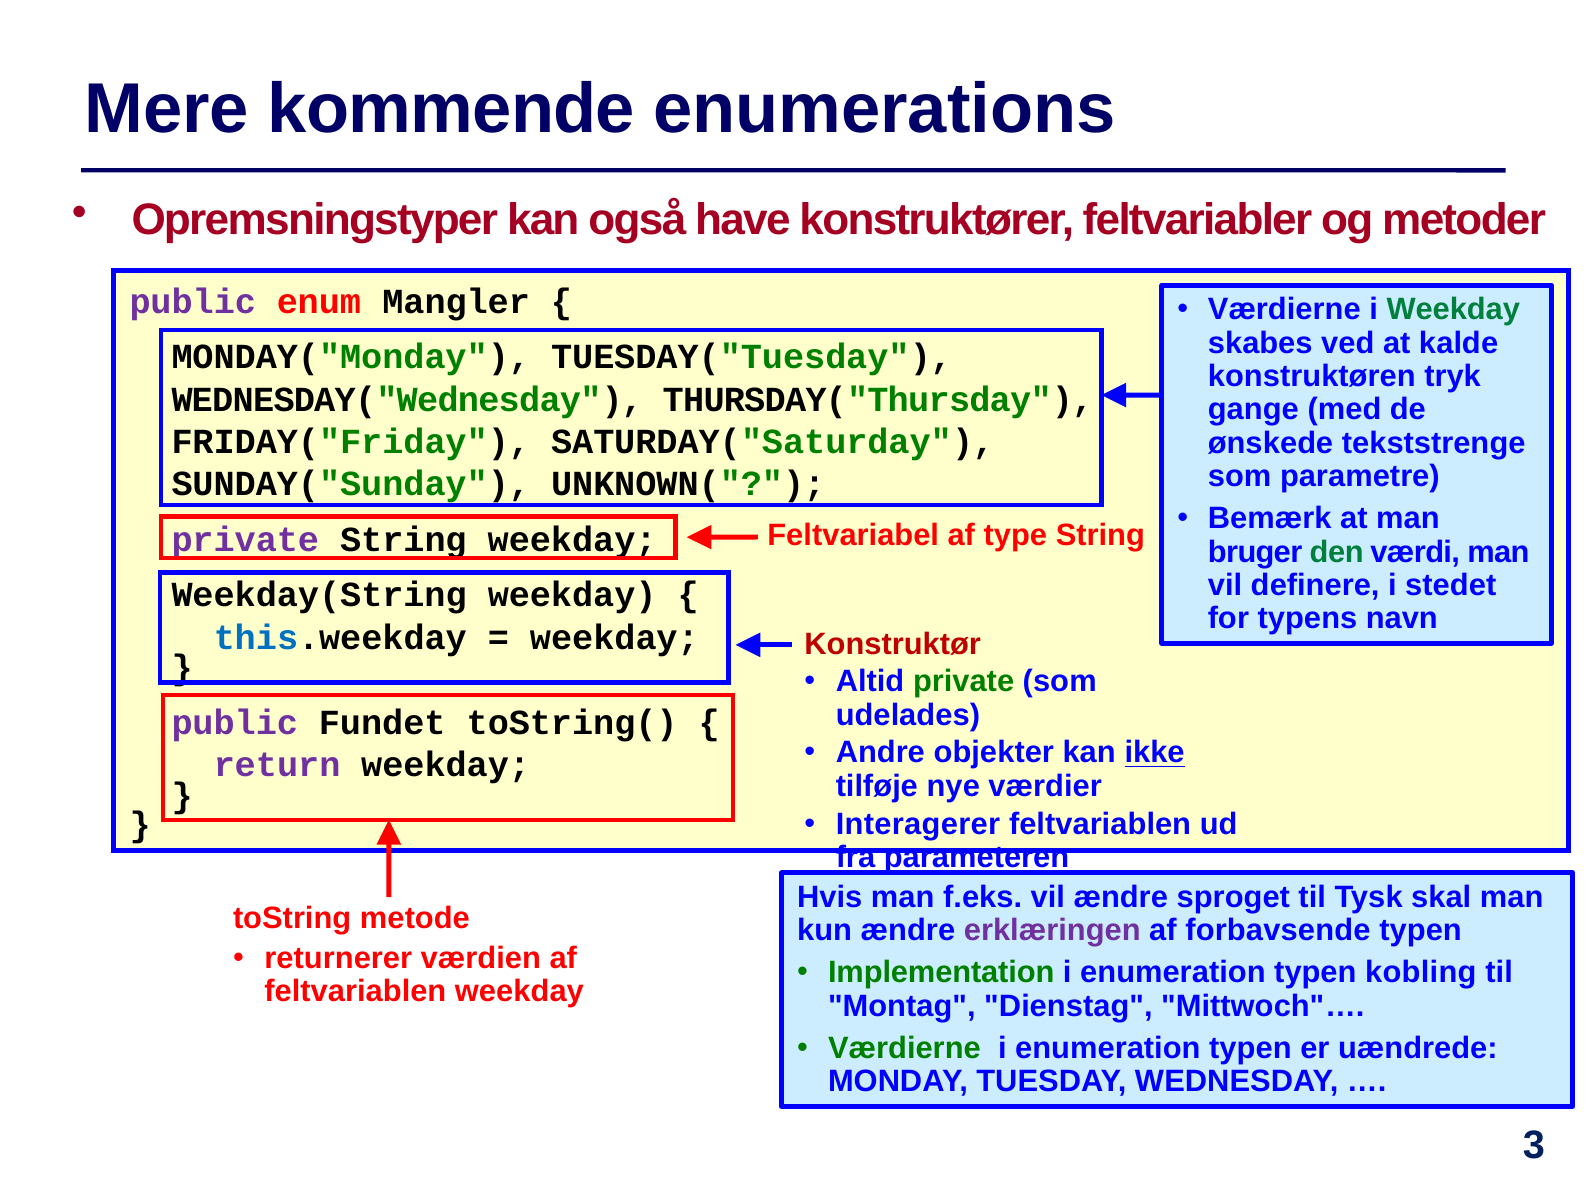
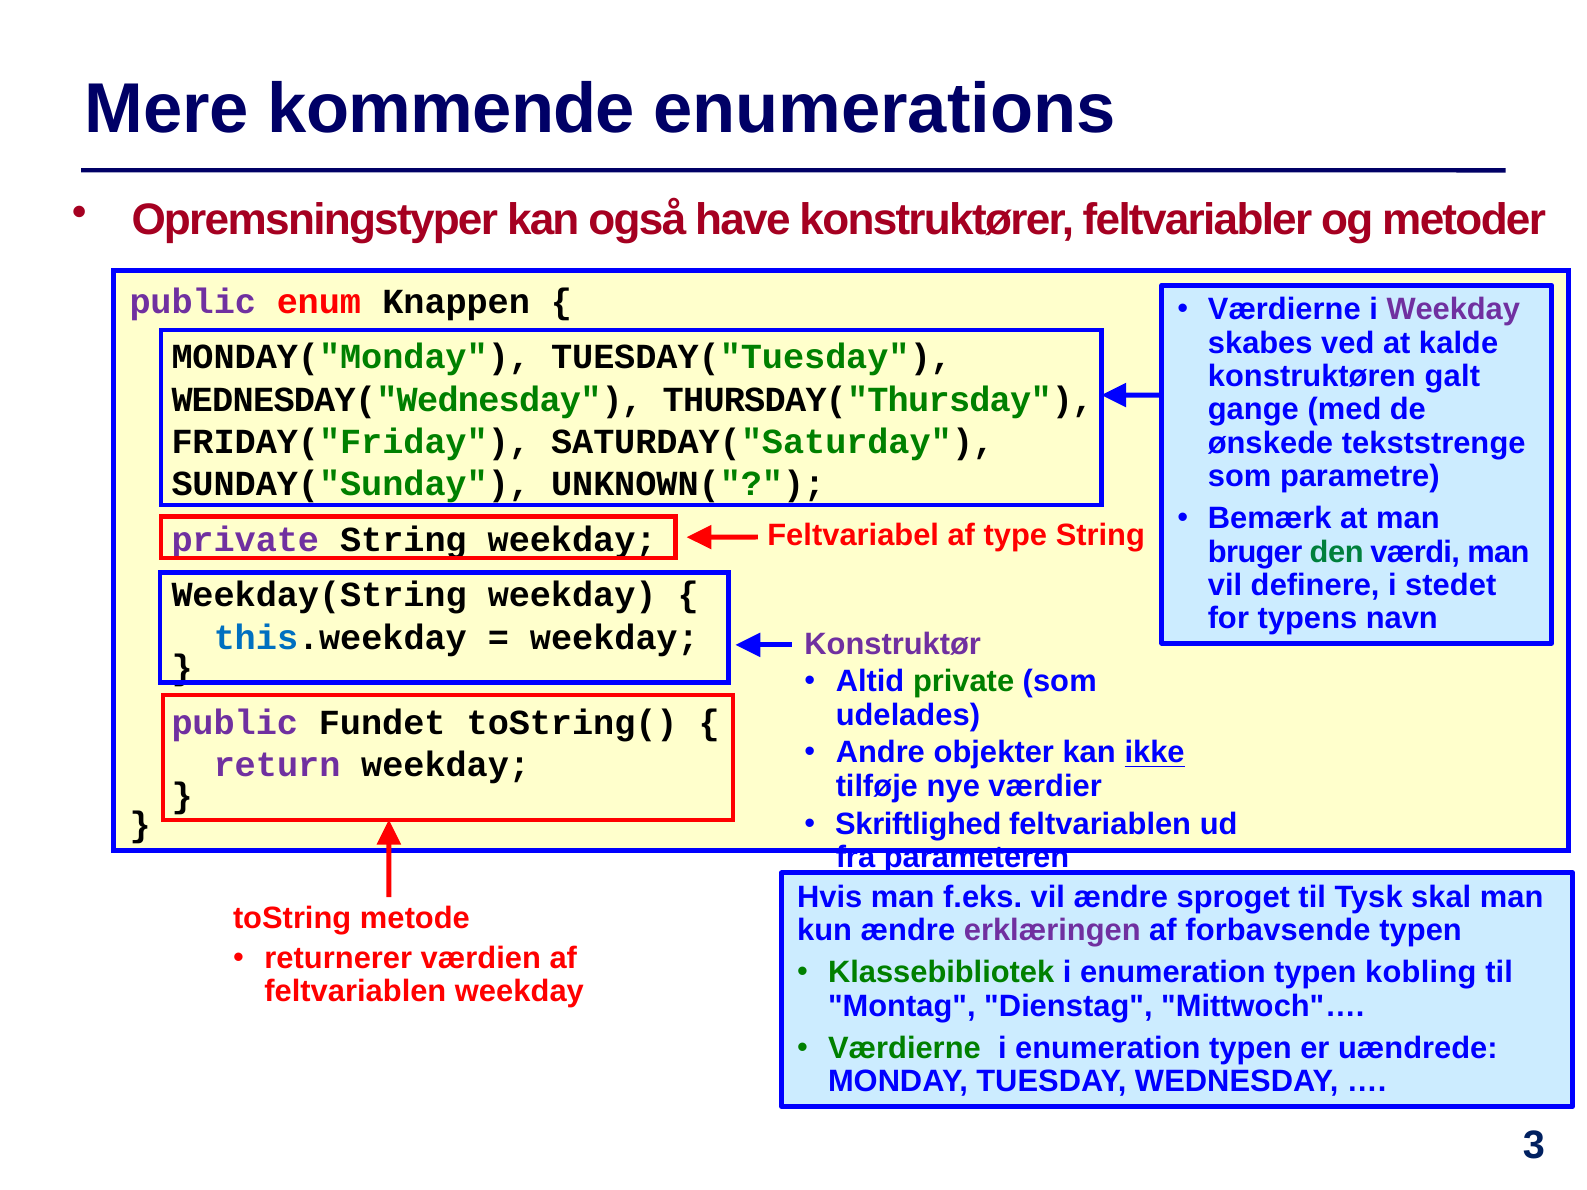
Mangler: Mangler -> Knappen
Weekday at (1453, 310) colour: green -> purple
tryk: tryk -> galt
Konstruktør colour: red -> purple
Interagerer: Interagerer -> Skriftlighed
Implementation: Implementation -> Klassebibliotek
